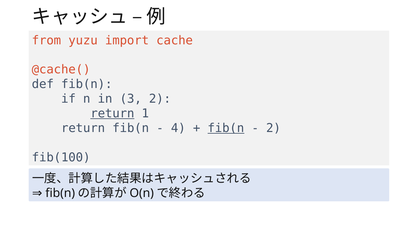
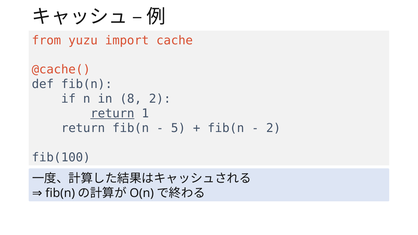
3: 3 -> 8
4: 4 -> 5
fib(n at (226, 128) underline: present -> none
